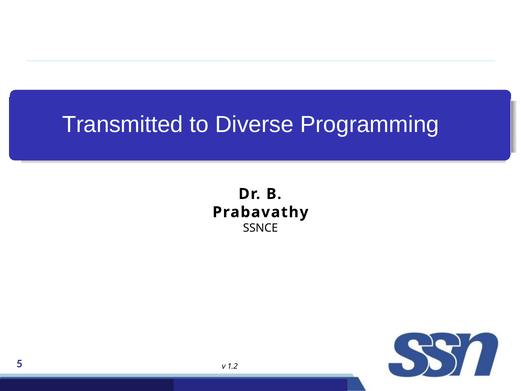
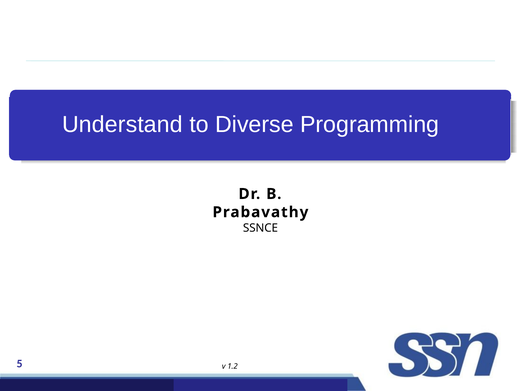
Transmitted: Transmitted -> Understand
